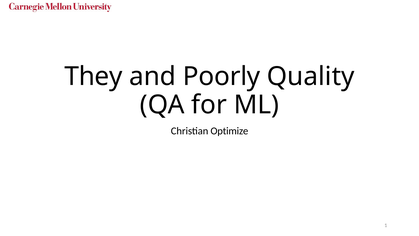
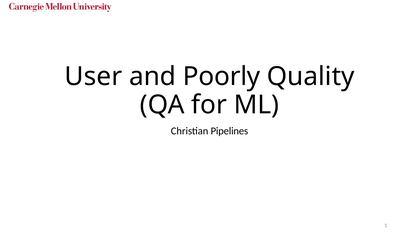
They: They -> User
Optimize: Optimize -> Pipelines
